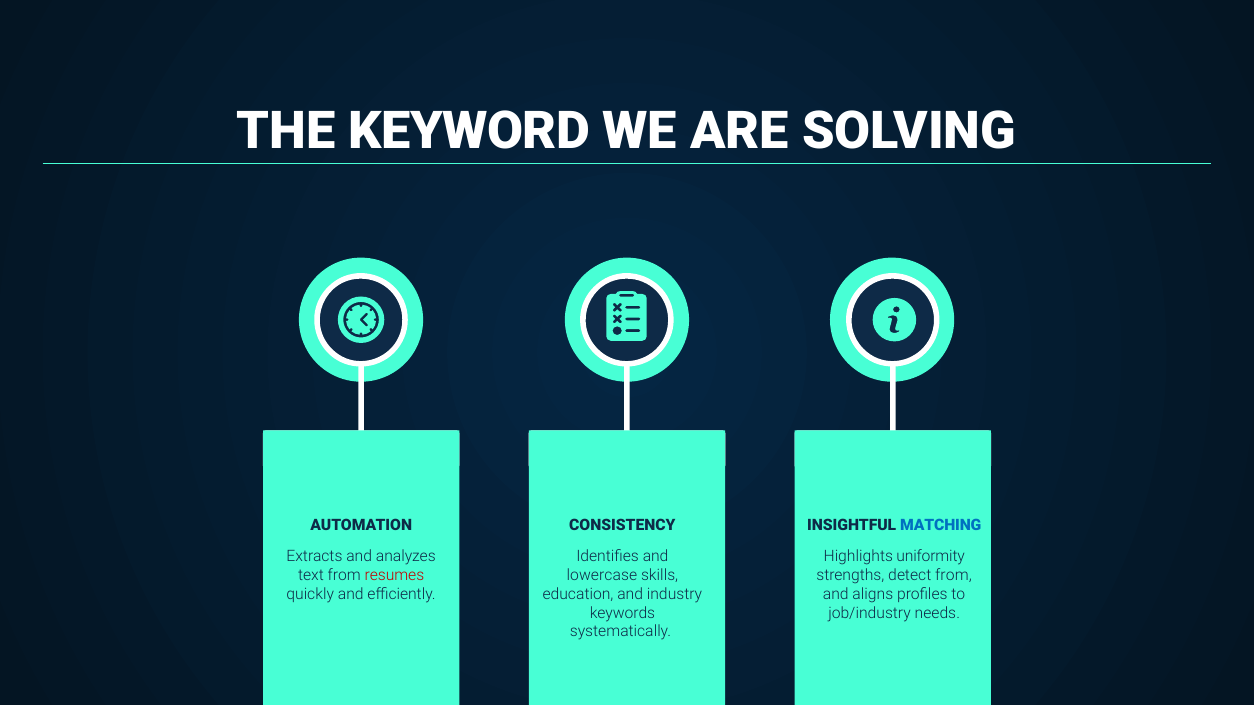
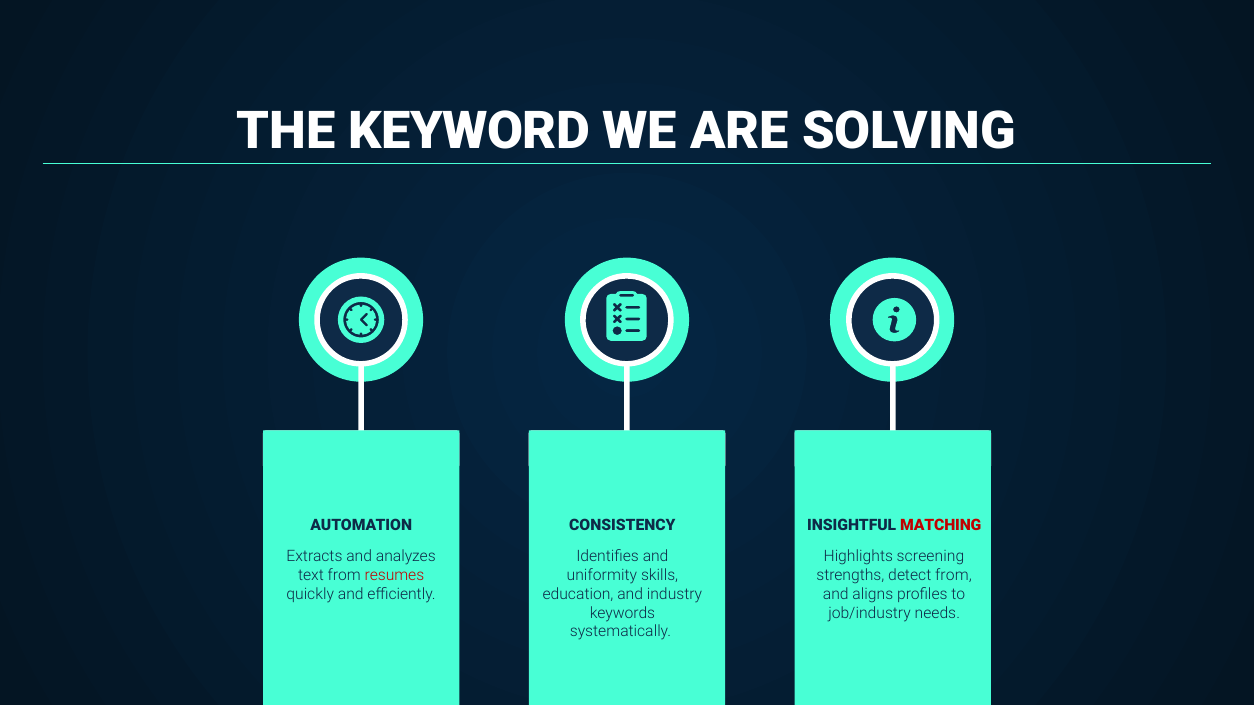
MATCHING colour: blue -> red
Highlights uniformity: uniformity -> screening
lowercase: lowercase -> uniformity
